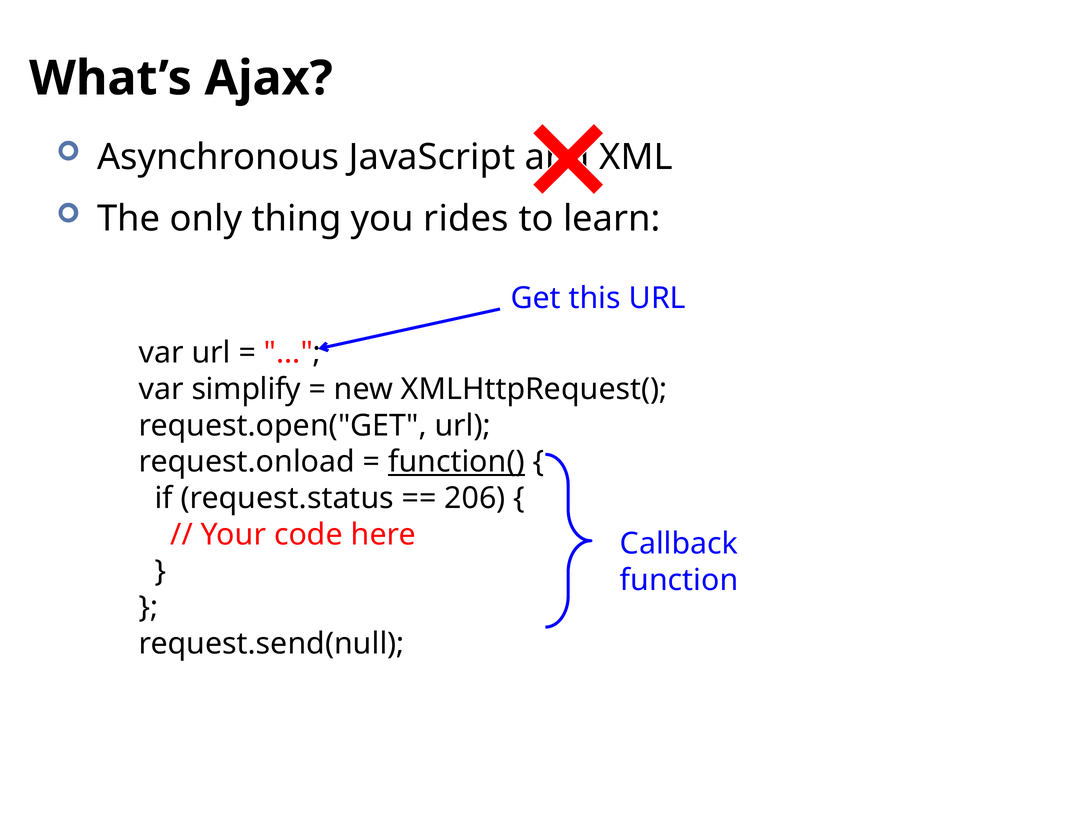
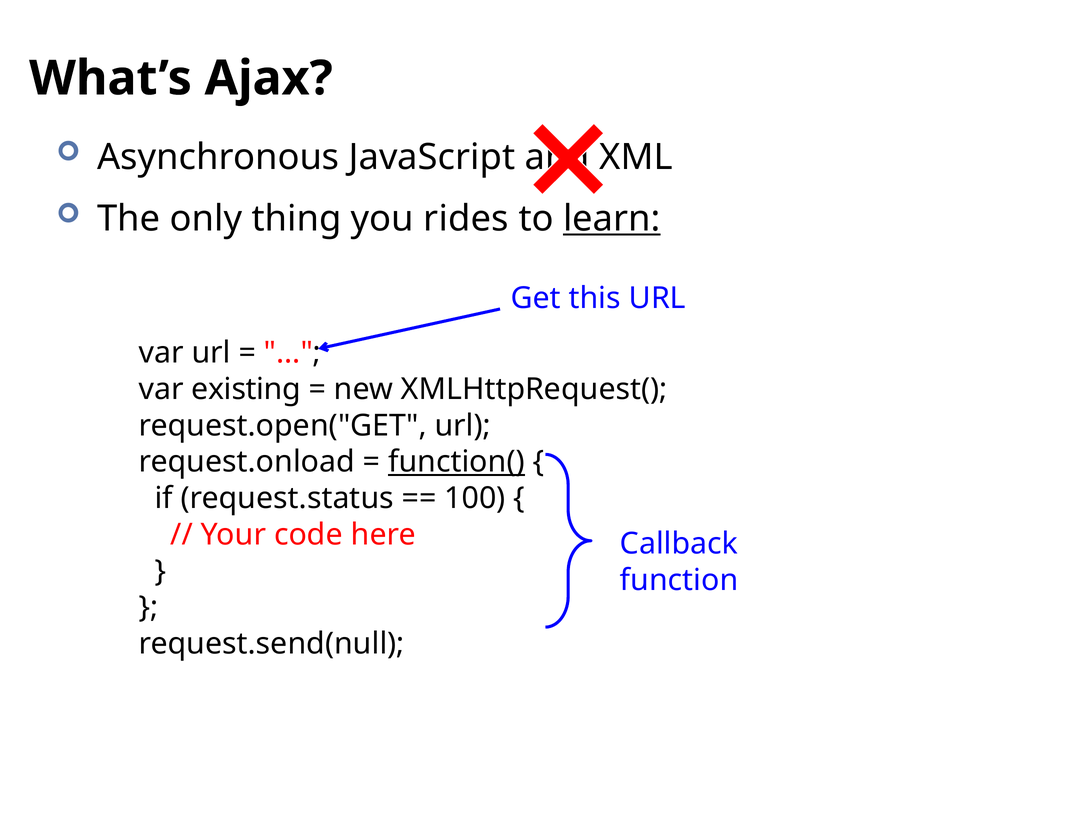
learn underline: none -> present
simplify: simplify -> existing
206: 206 -> 100
